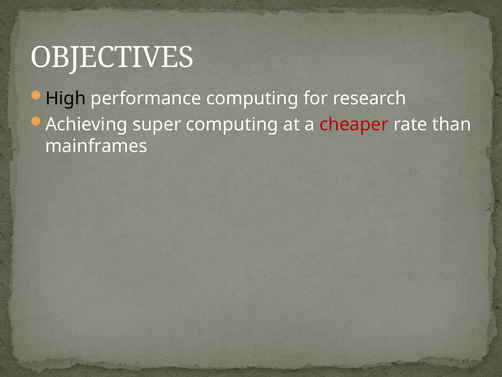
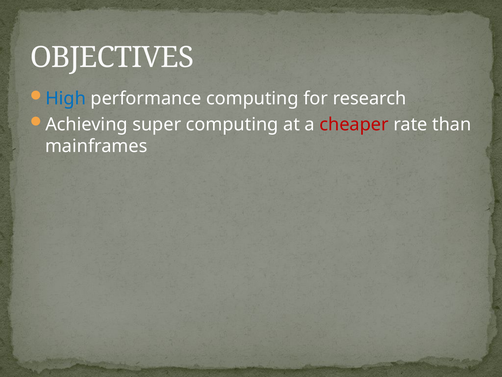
High colour: black -> blue
